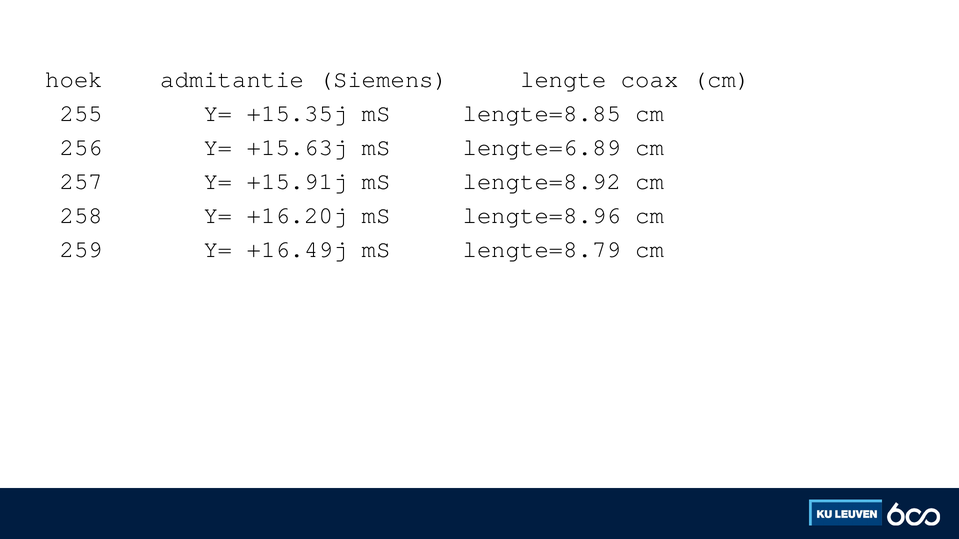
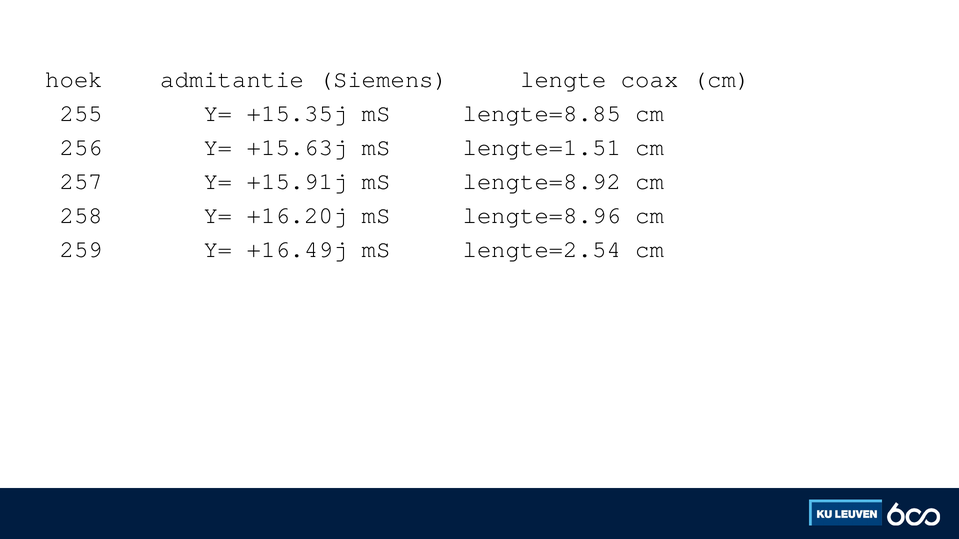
lengte=6.89: lengte=6.89 -> lengte=1.51
lengte=8.79: lengte=8.79 -> lengte=2.54
